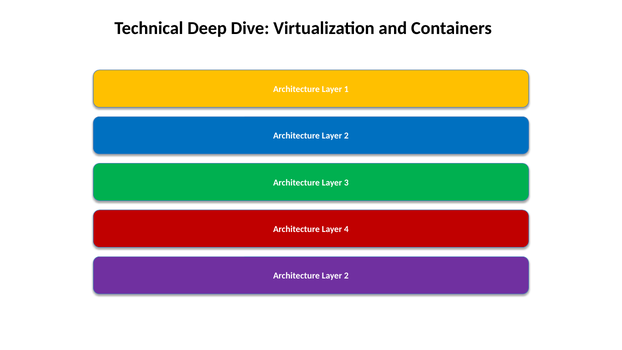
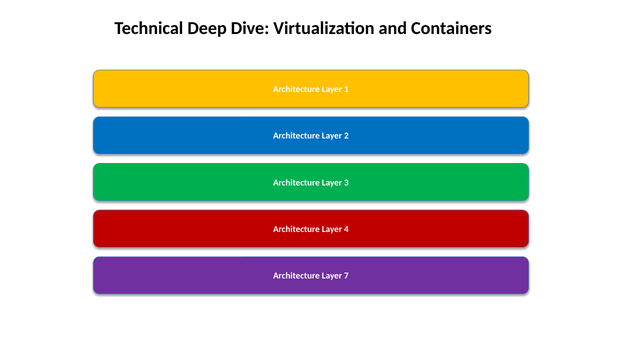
2 at (346, 276): 2 -> 7
